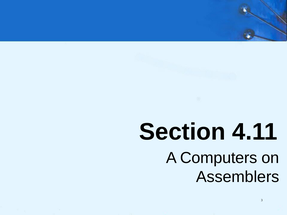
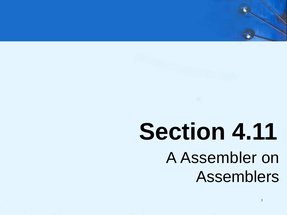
Computers: Computers -> Assembler
